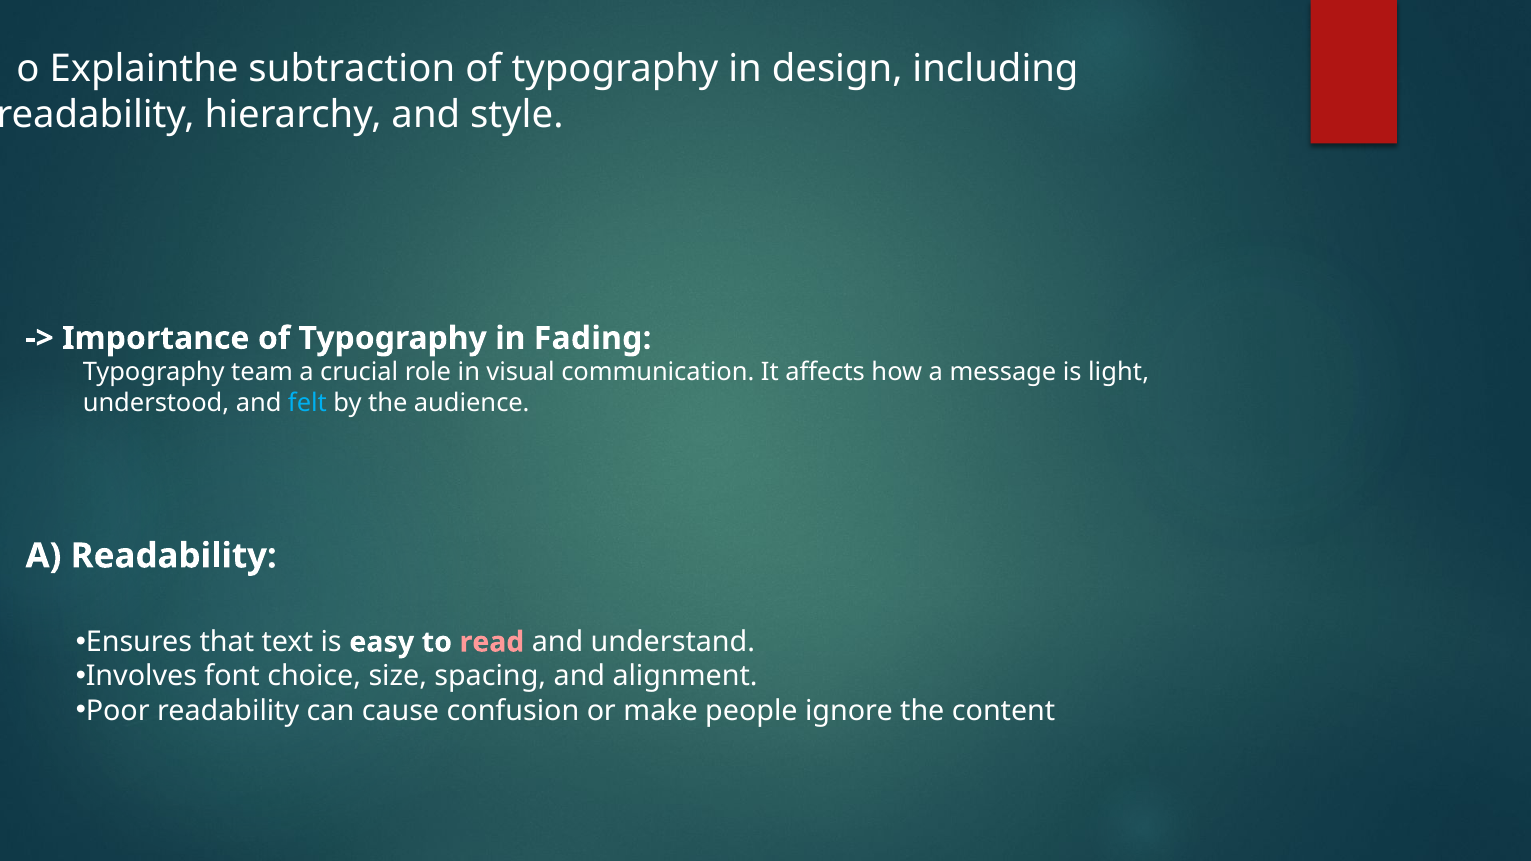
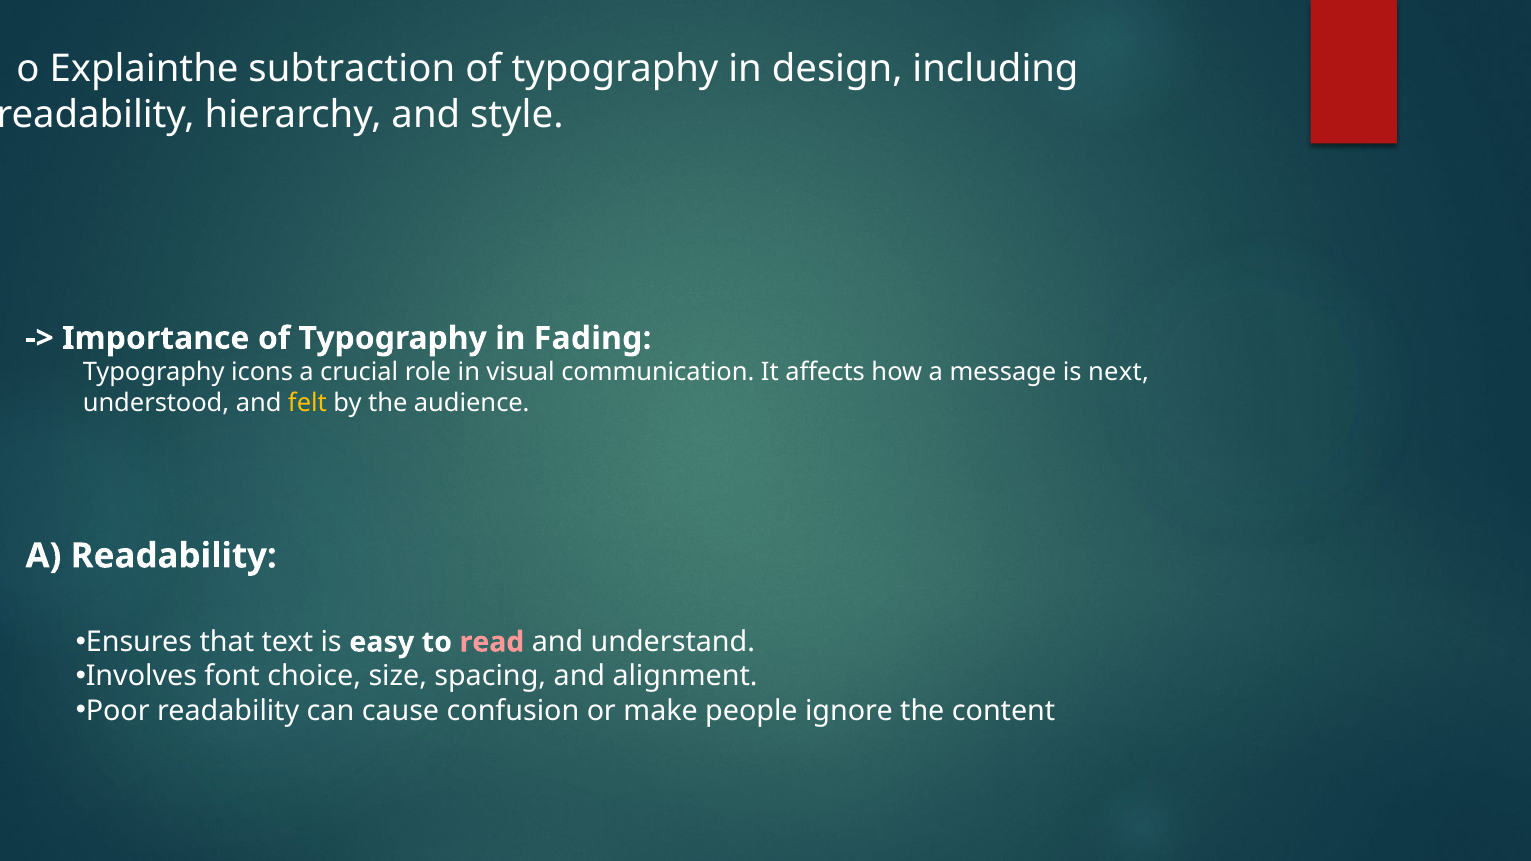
team: team -> icons
light: light -> next
felt colour: light blue -> yellow
